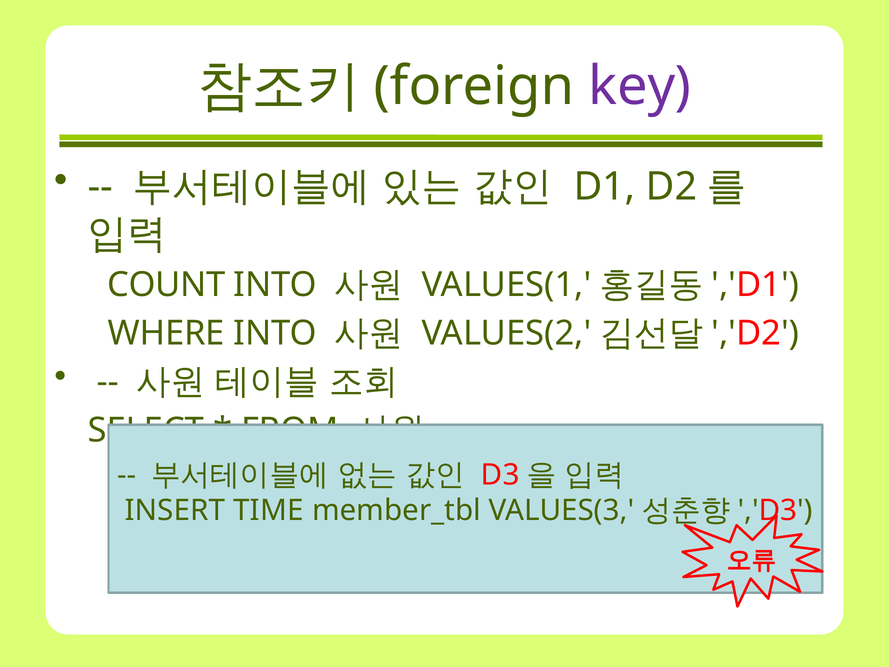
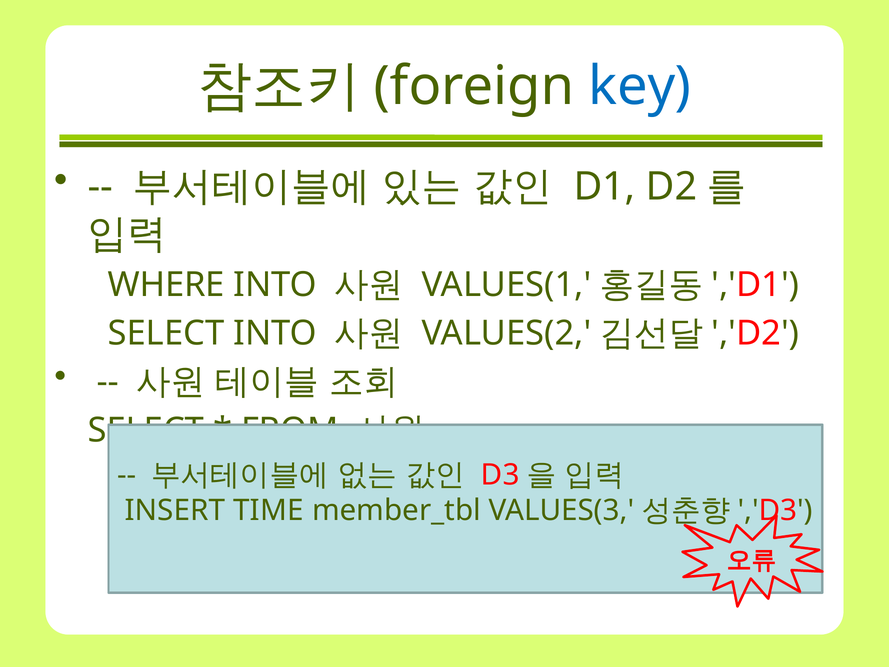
key colour: purple -> blue
COUNT: COUNT -> WHERE
WHERE at (166, 333): WHERE -> SELECT
